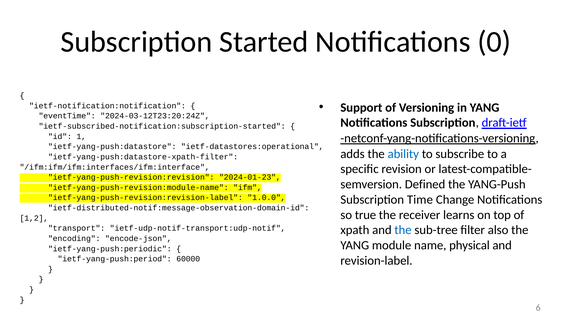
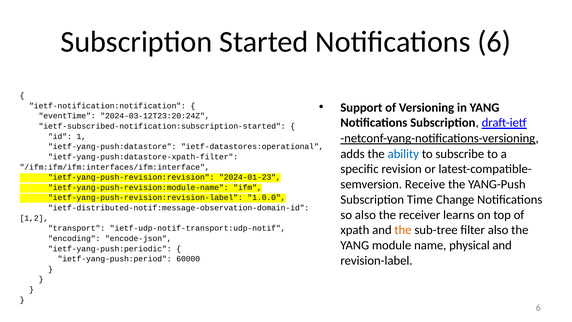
Notifications 0: 0 -> 6
Defined: Defined -> Receive
so true: true -> also
the at (403, 230) colour: blue -> orange
